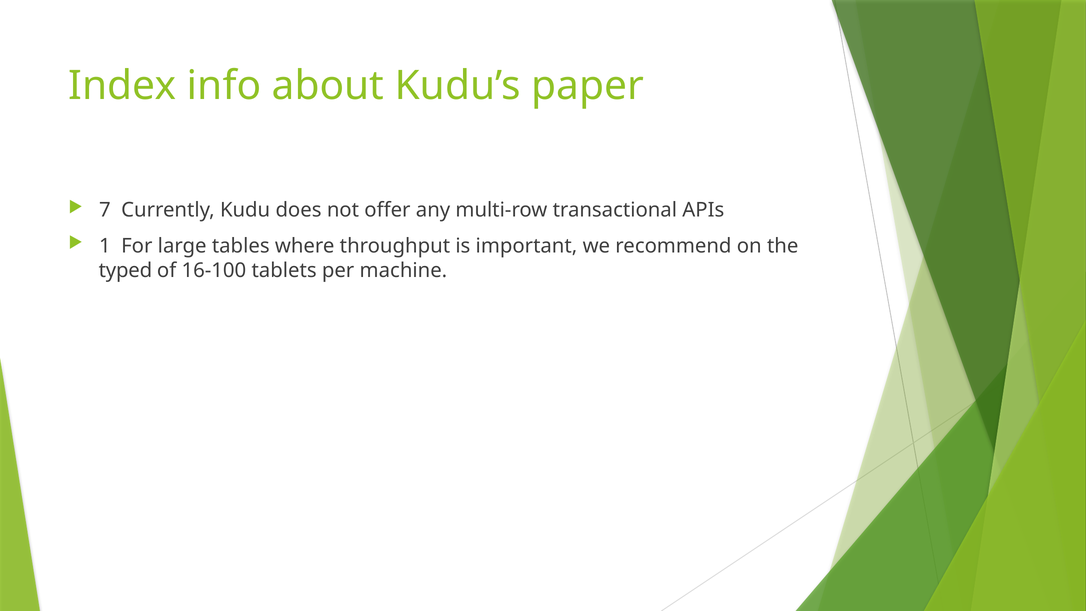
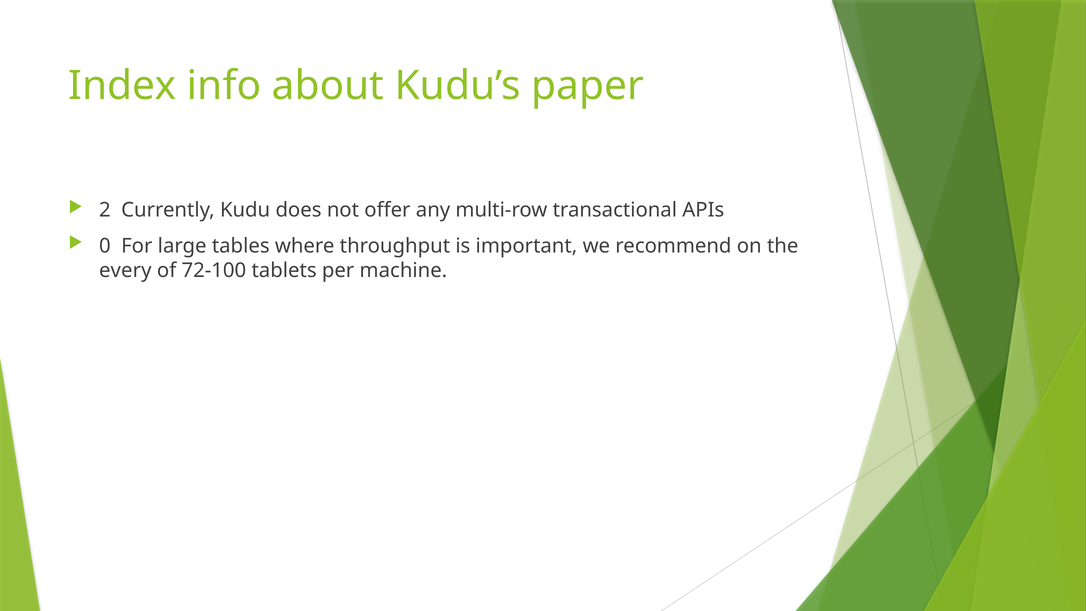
7: 7 -> 2
1: 1 -> 0
typed: typed -> every
16-100: 16-100 -> 72-100
